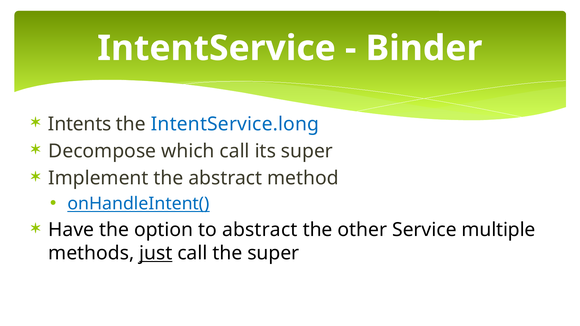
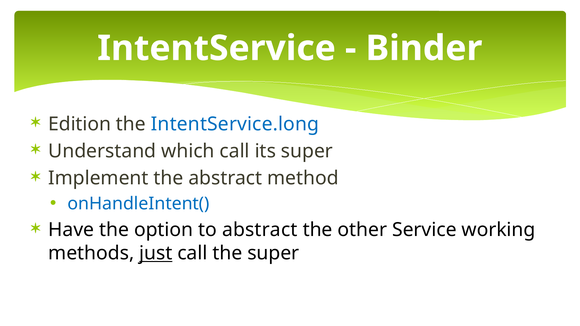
Intents: Intents -> Edition
Decompose: Decompose -> Understand
onHandleIntent( underline: present -> none
multiple: multiple -> working
